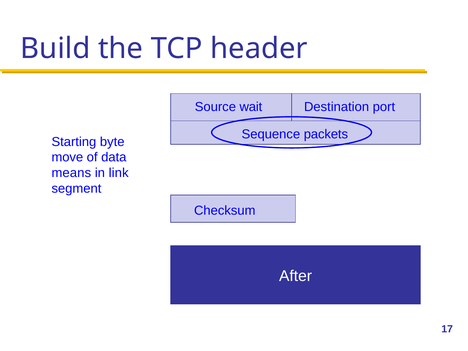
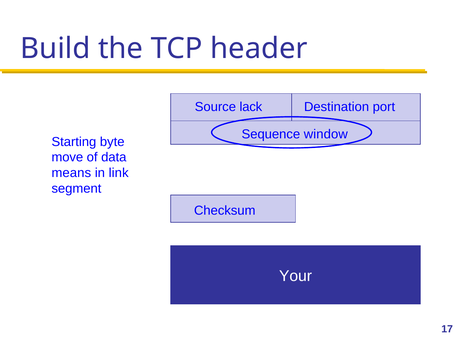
wait: wait -> lack
packets: packets -> window
After: After -> Your
